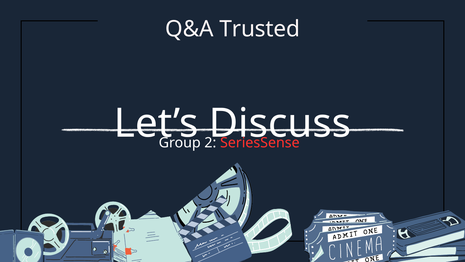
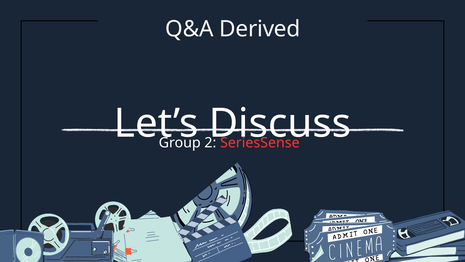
Trusted: Trusted -> Derived
